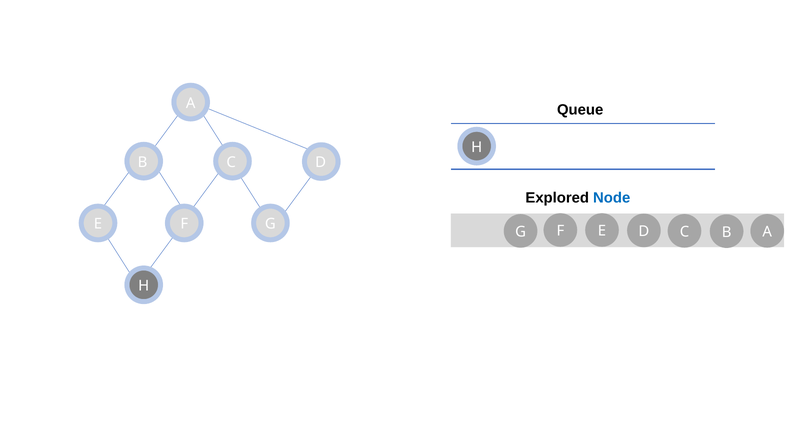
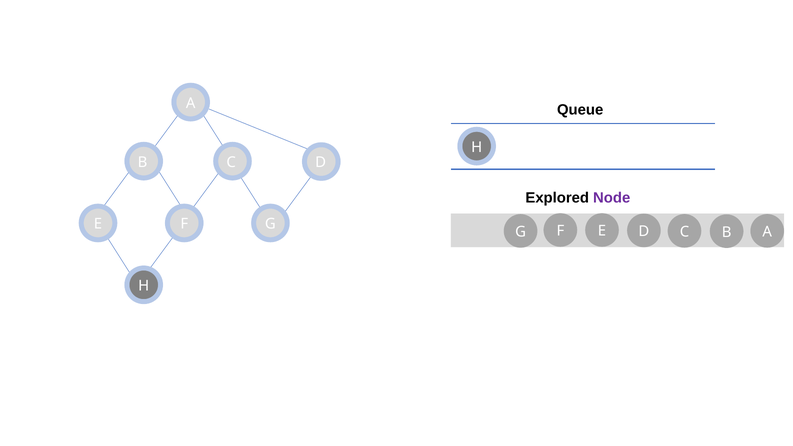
Node colour: blue -> purple
